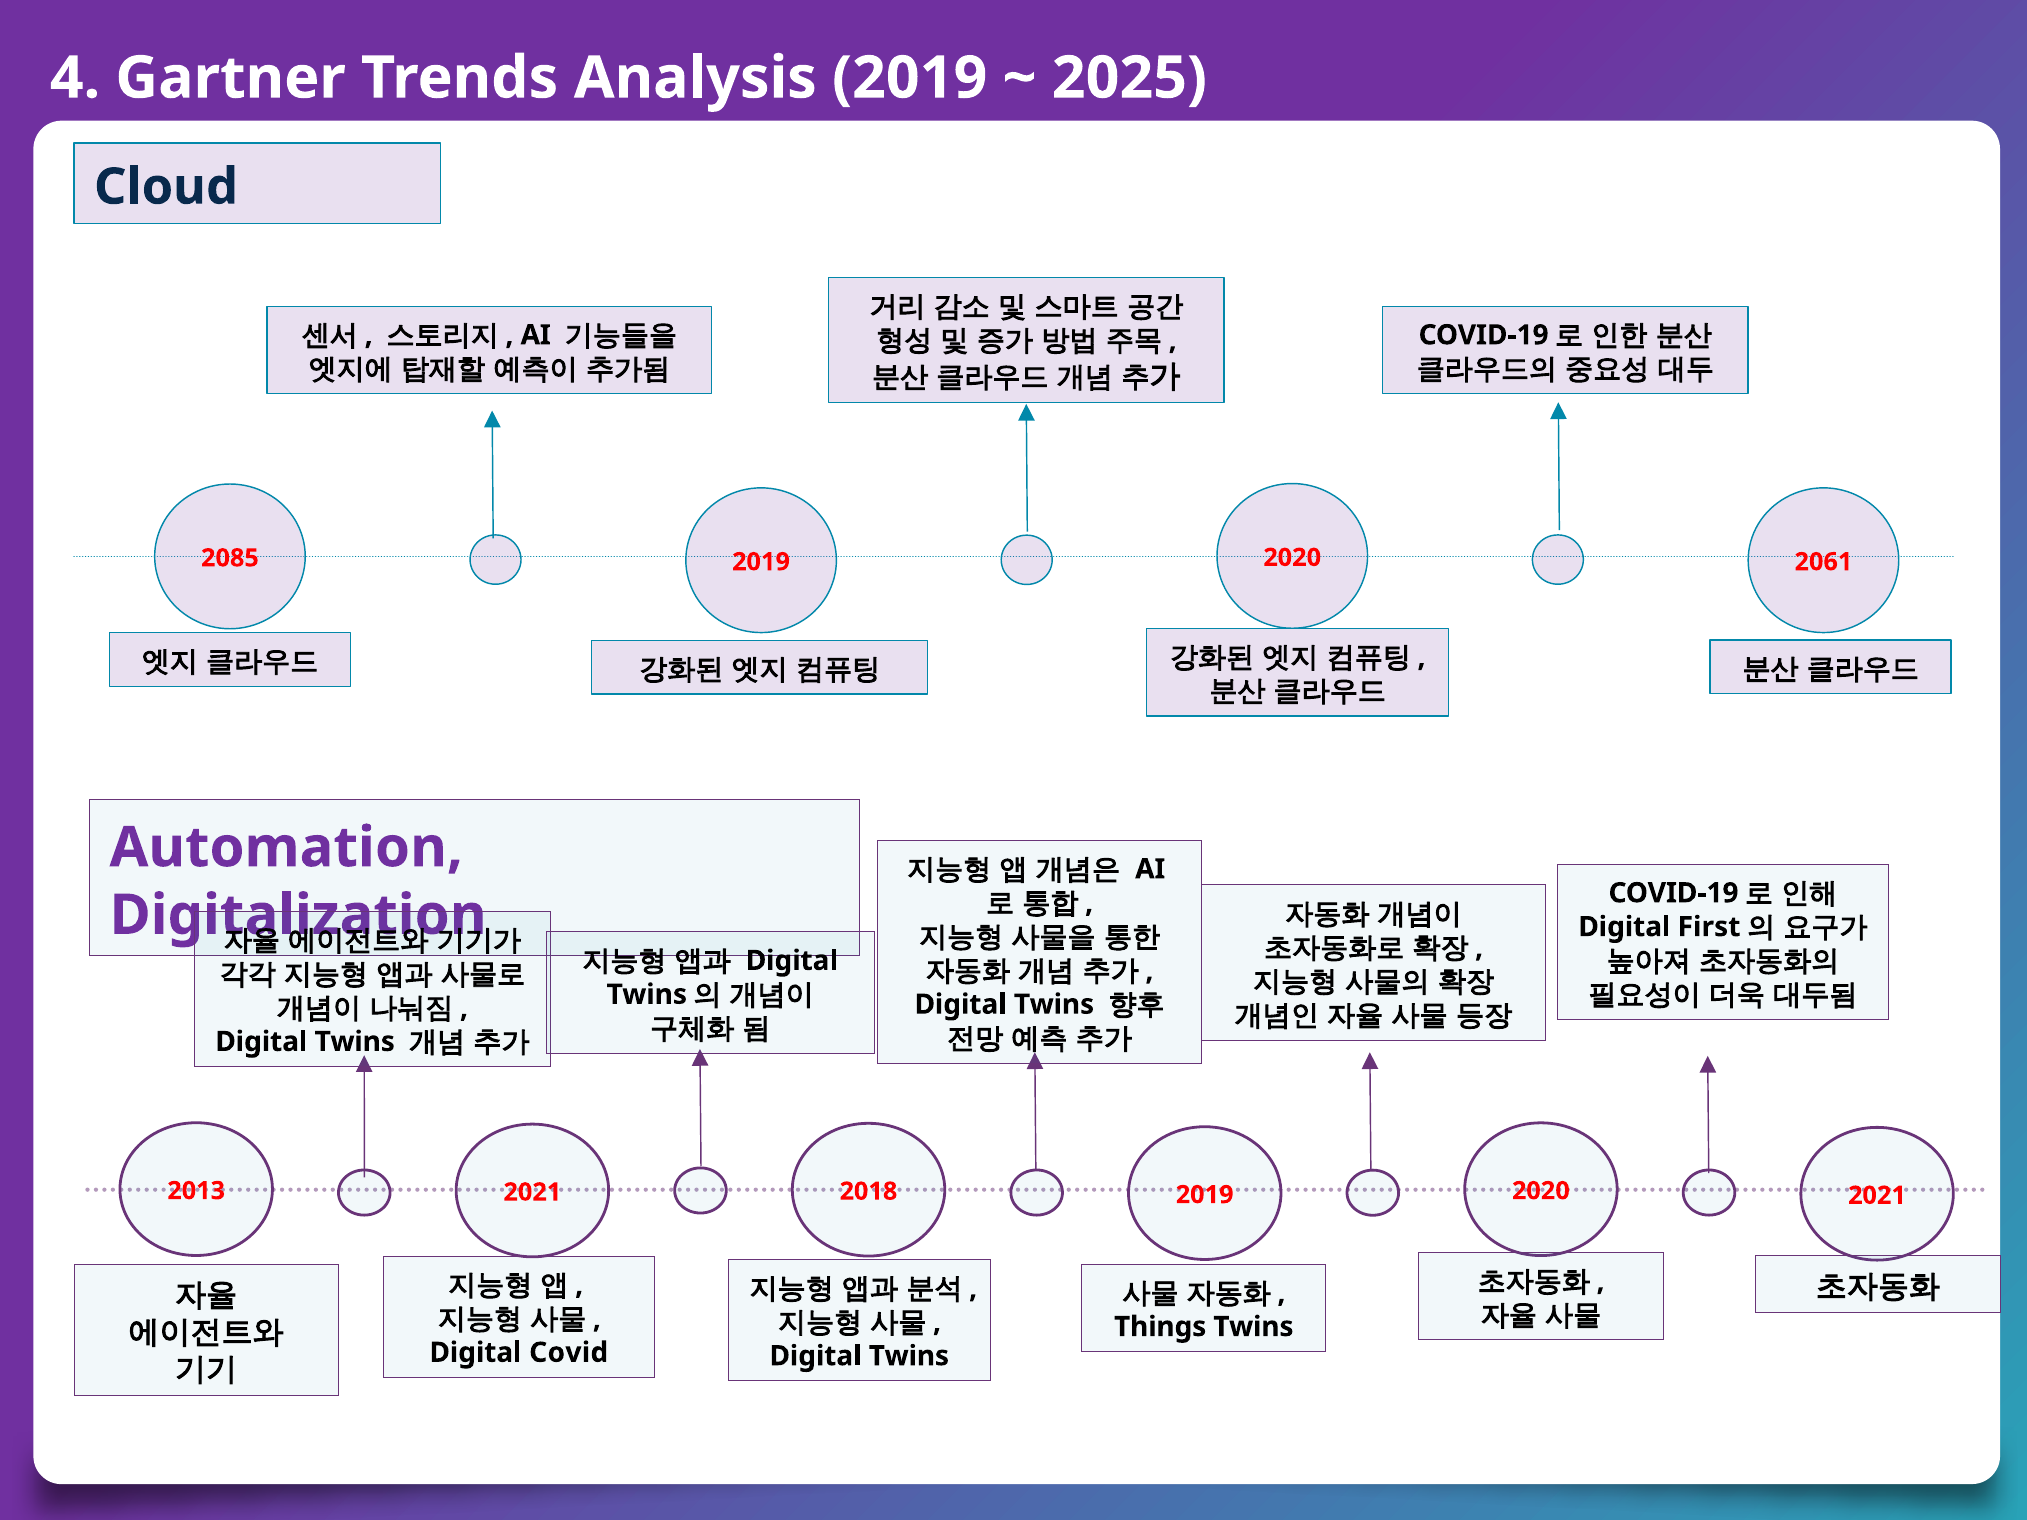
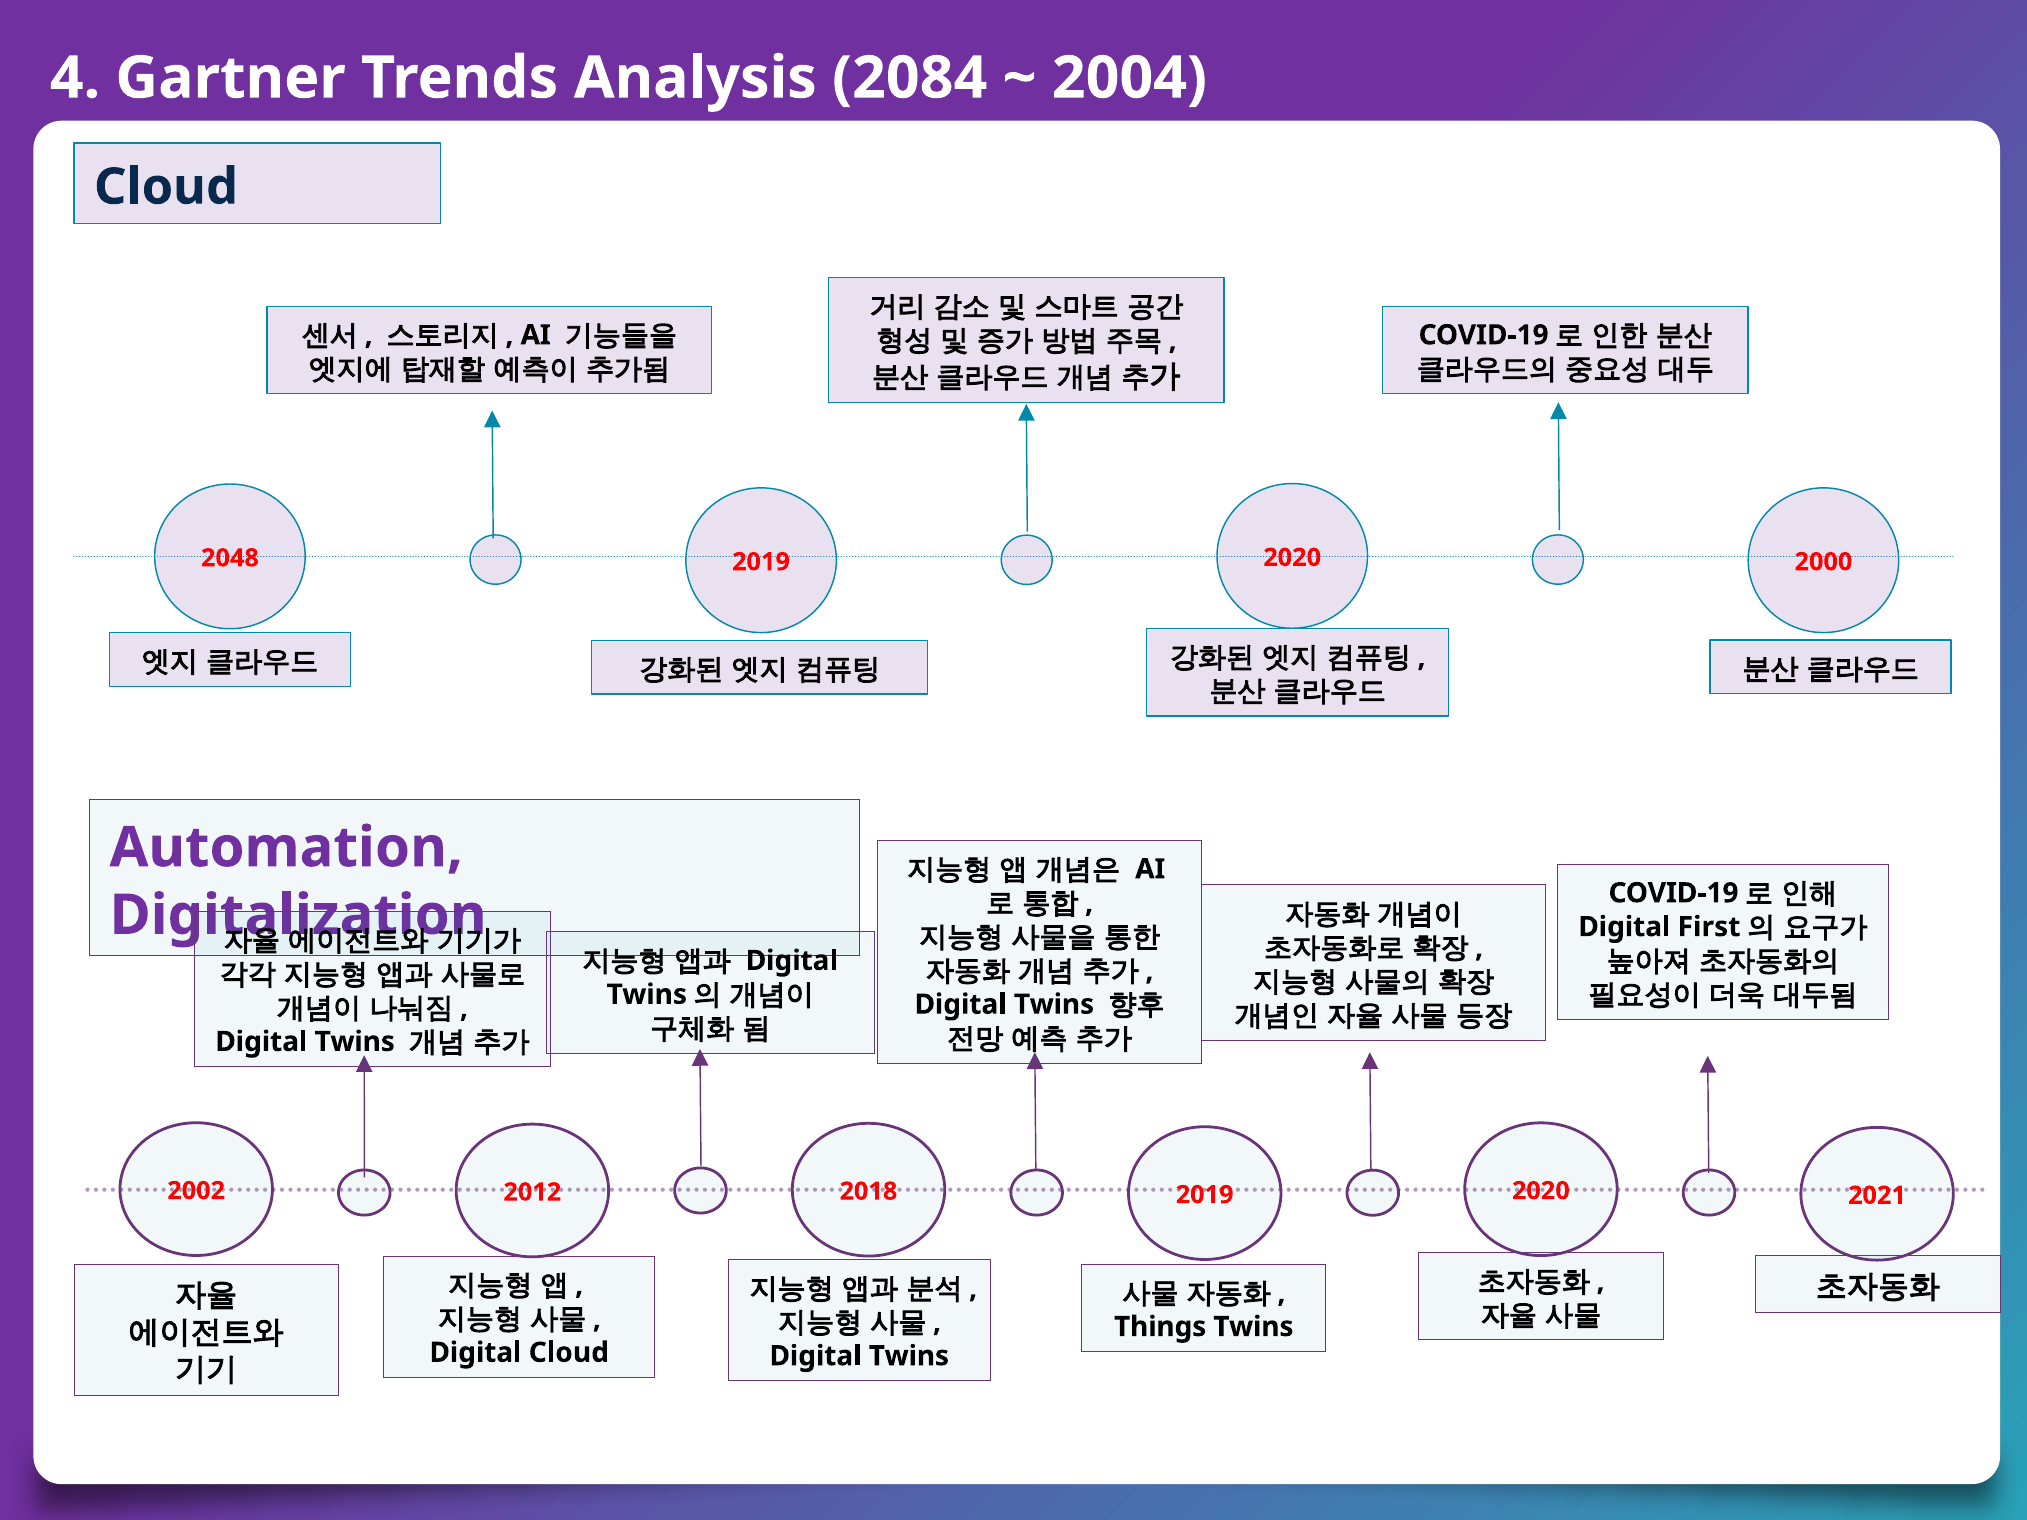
Analysis 2019: 2019 -> 2084
2025: 2025 -> 2004
2085: 2085 -> 2048
2061: 2061 -> 2000
2013: 2013 -> 2002
2021 at (532, 1192): 2021 -> 2012
Digital Covid: Covid -> Cloud
